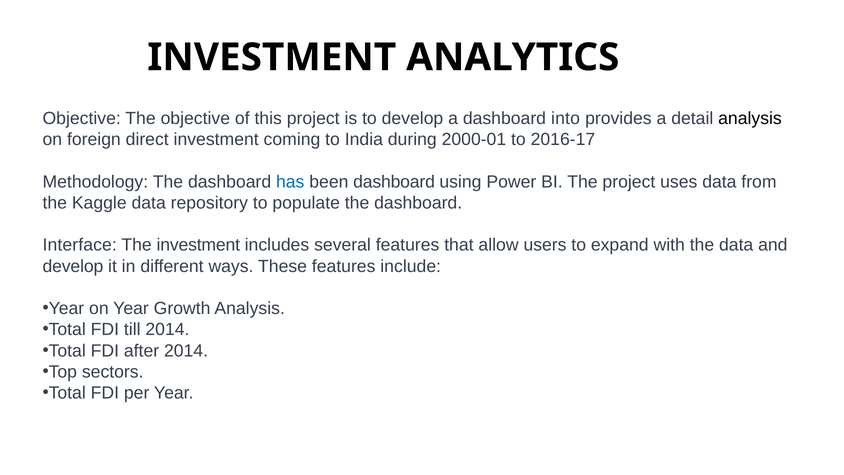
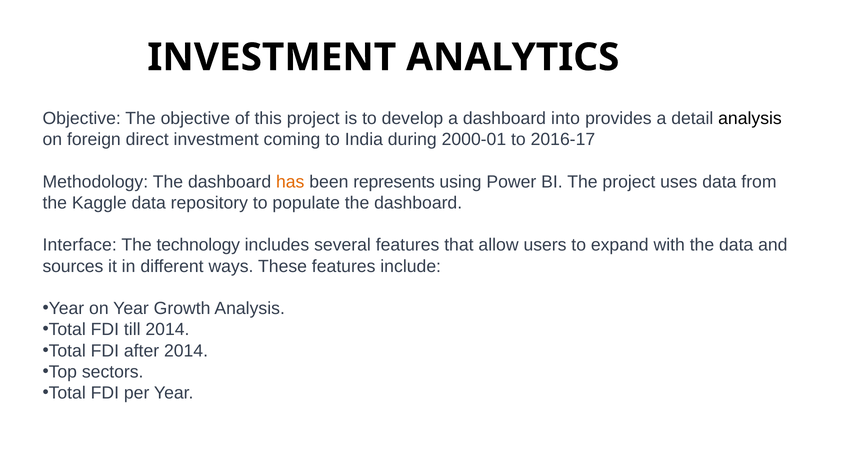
has colour: blue -> orange
been dashboard: dashboard -> represents
The investment: investment -> technology
develop at (73, 266): develop -> sources
